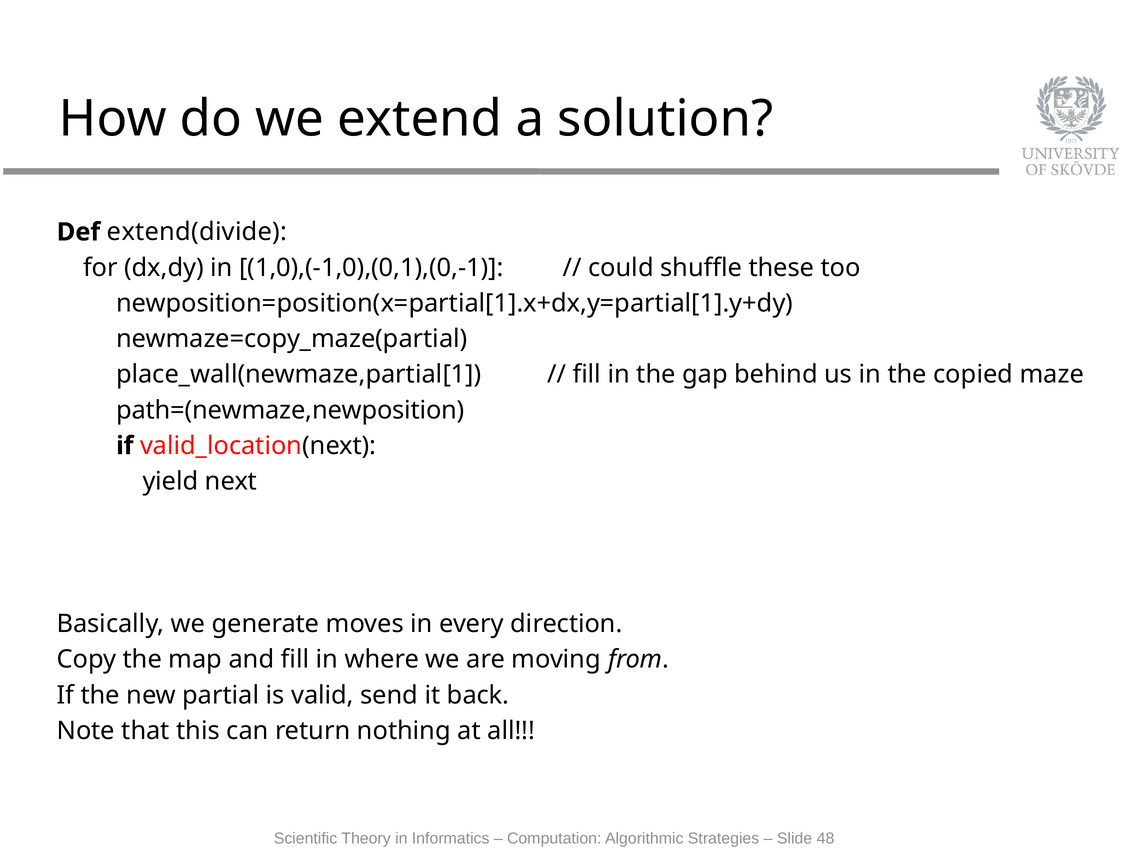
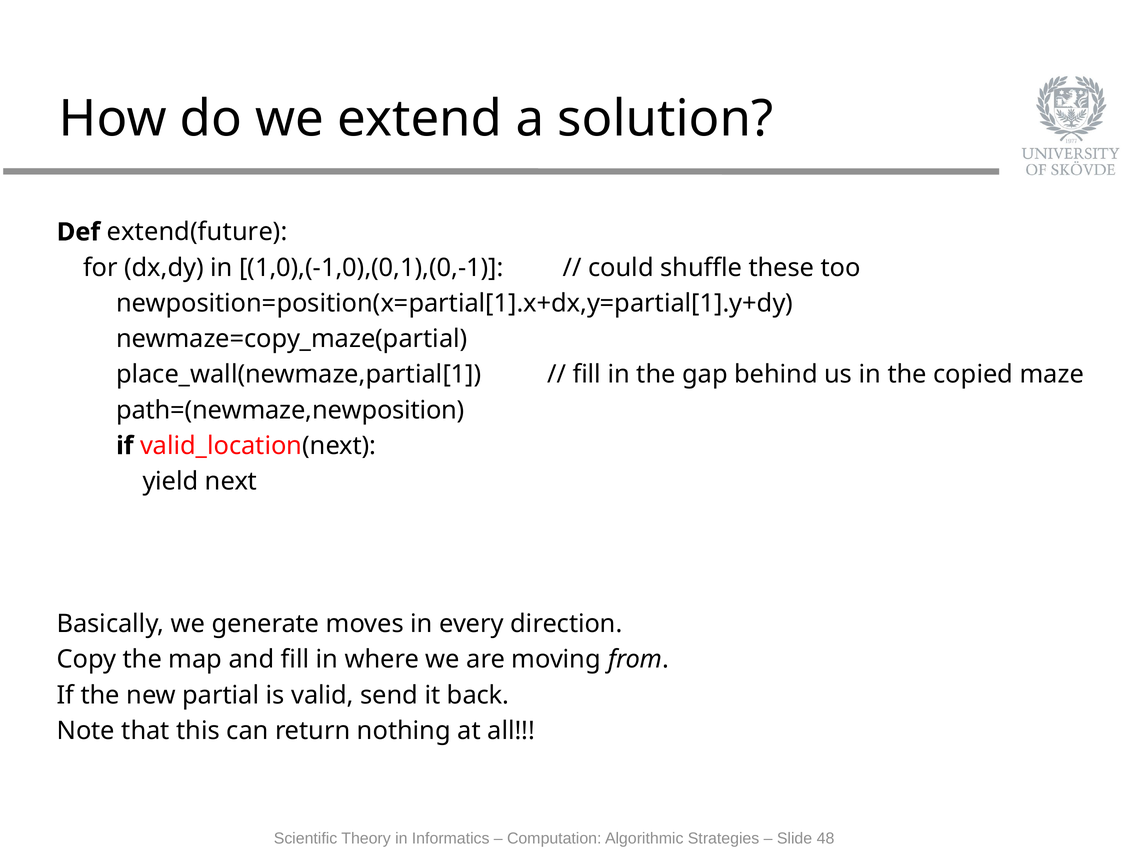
extend(divide: extend(divide -> extend(future
